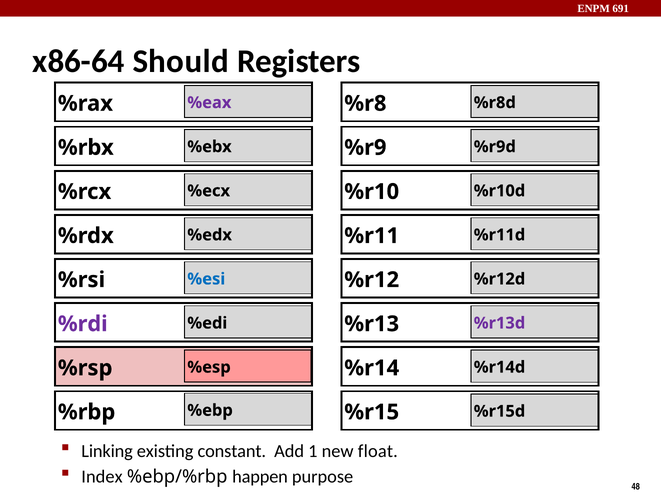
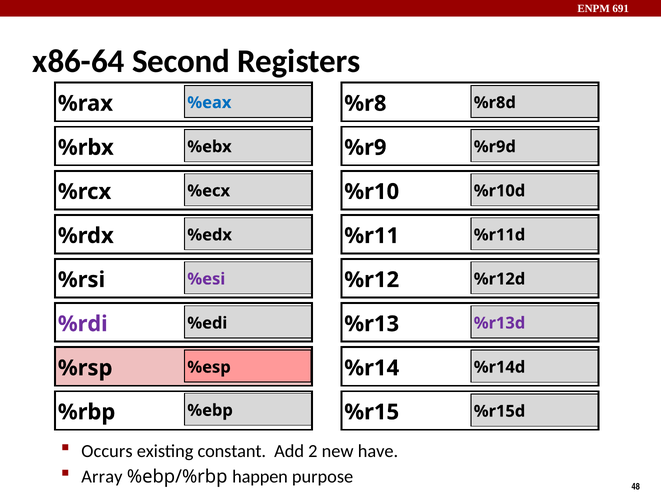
Should: Should -> Second
%eax colour: purple -> blue
%esi colour: blue -> purple
Linking: Linking -> Occurs
1: 1 -> 2
float: float -> have
Index: Index -> Array
